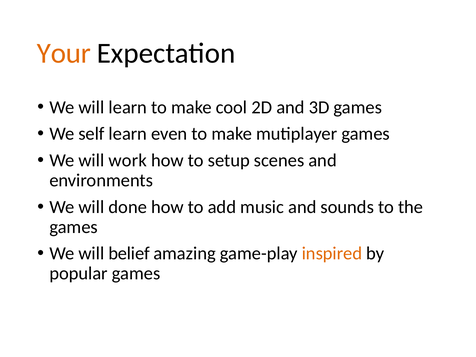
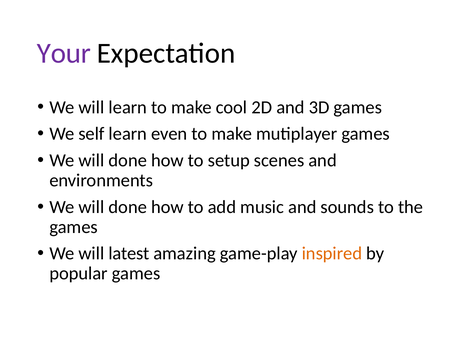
Your colour: orange -> purple
work at (128, 160): work -> done
belief: belief -> latest
